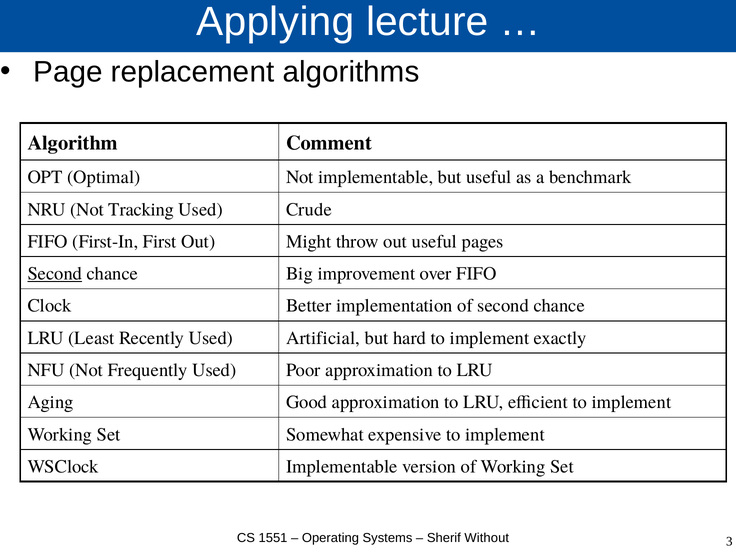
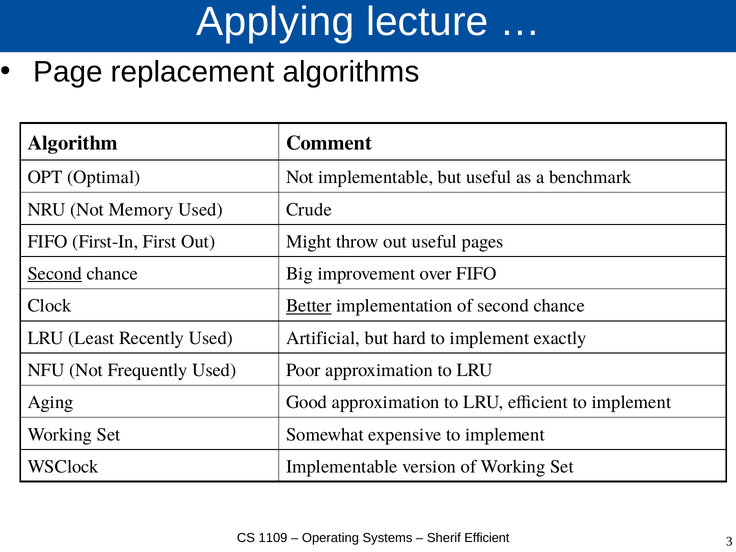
Tracking: Tracking -> Memory
Better underline: none -> present
1551: 1551 -> 1109
Sherif Without: Without -> Efficient
